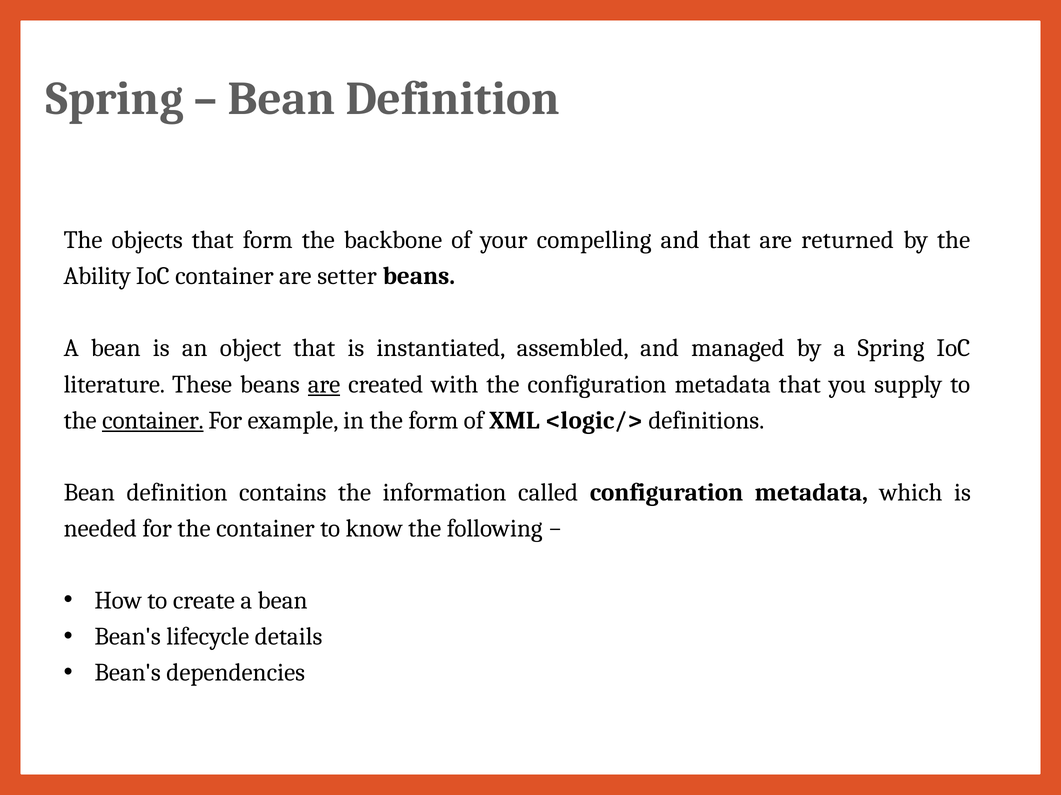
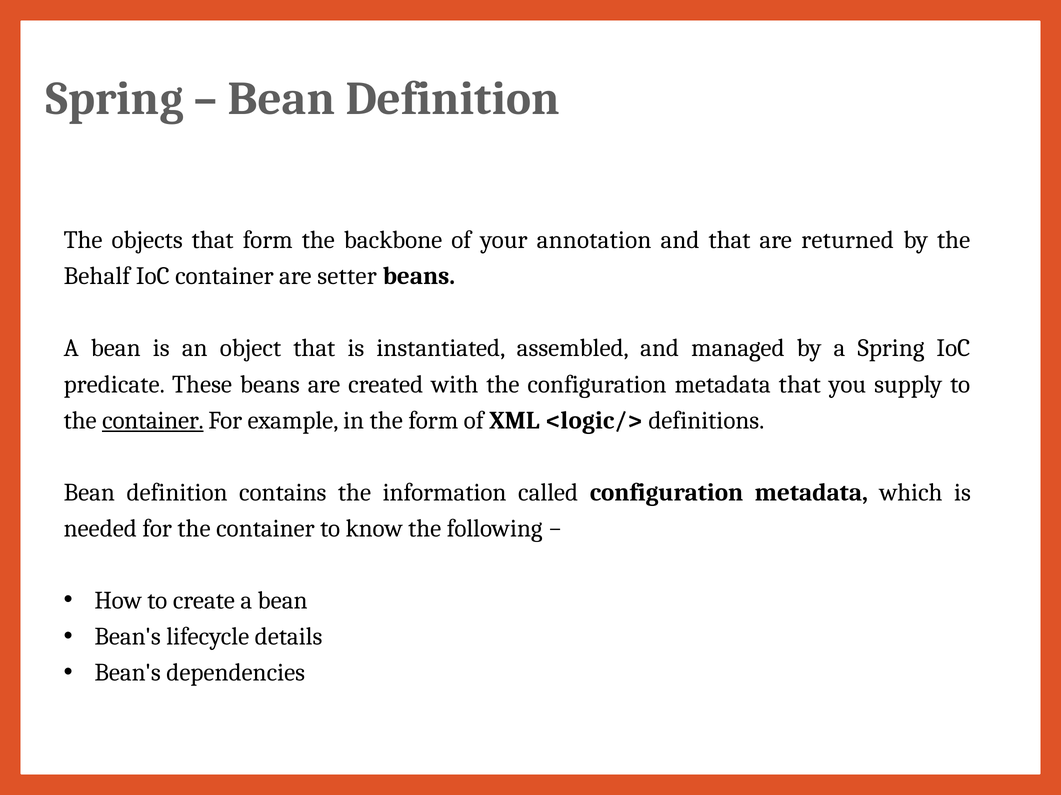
compelling: compelling -> annotation
Ability: Ability -> Behalf
literature: literature -> predicate
are at (324, 385) underline: present -> none
